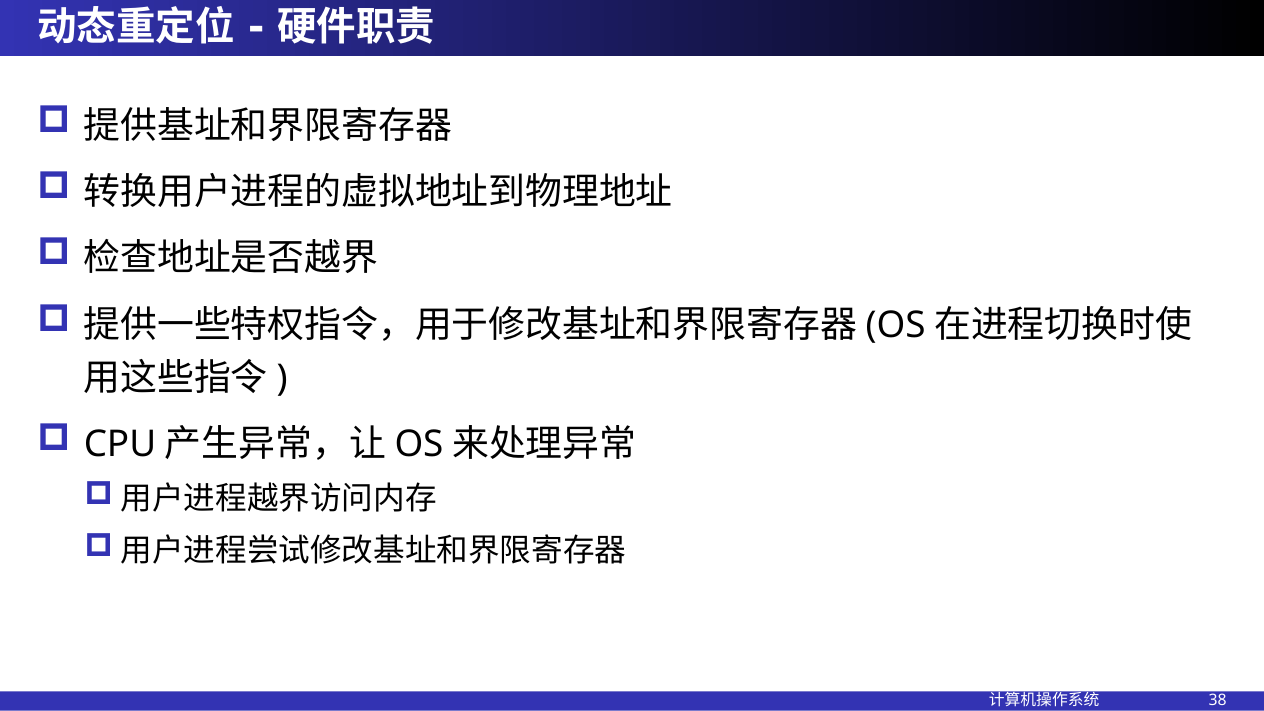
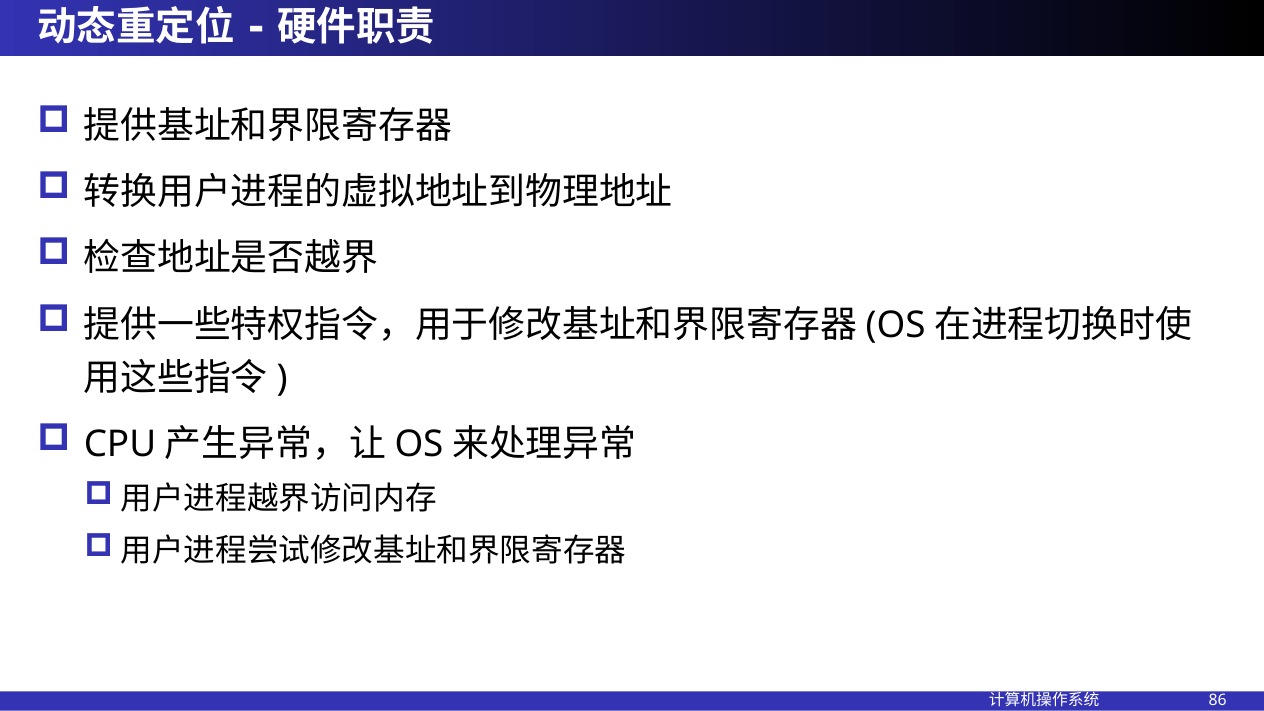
38: 38 -> 86
